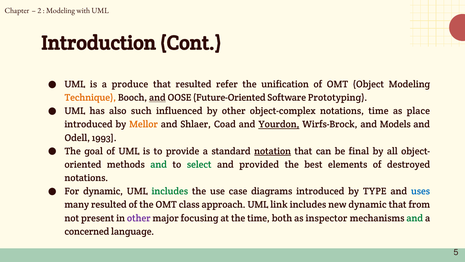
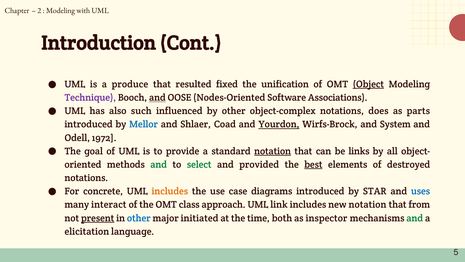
refer: refer -> fixed
Object underline: none -> present
Technique colour: orange -> purple
Future-Oriented: Future-Oriented -> Nodes-Oriented
Prototyping: Prototyping -> Associations
notations time: time -> does
place: place -> parts
Mellor colour: orange -> blue
Models: Models -> System
1993: 1993 -> 1972
final: final -> links
best underline: none -> present
For dynamic: dynamic -> concrete
includes at (170, 191) colour: green -> orange
TYPE: TYPE -> STAR
many resulted: resulted -> interact
new dynamic: dynamic -> notation
present underline: none -> present
other at (139, 218) colour: purple -> blue
focusing: focusing -> initiated
concerned: concerned -> elicitation
